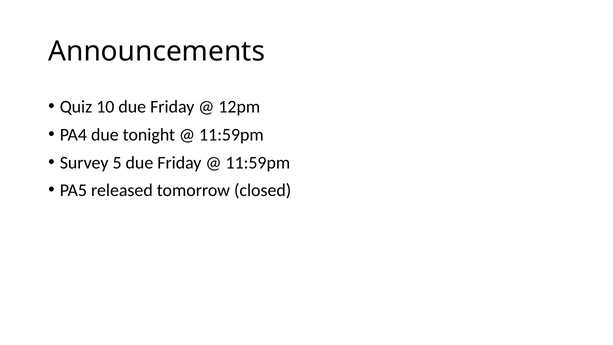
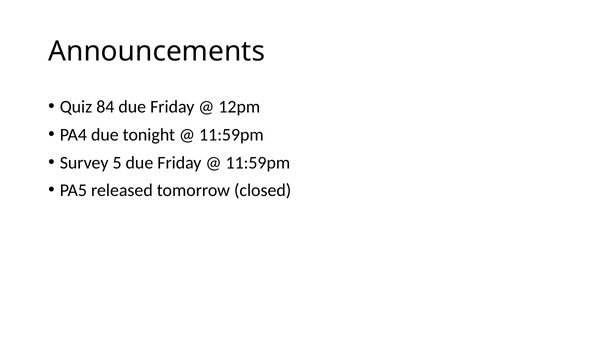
10: 10 -> 84
